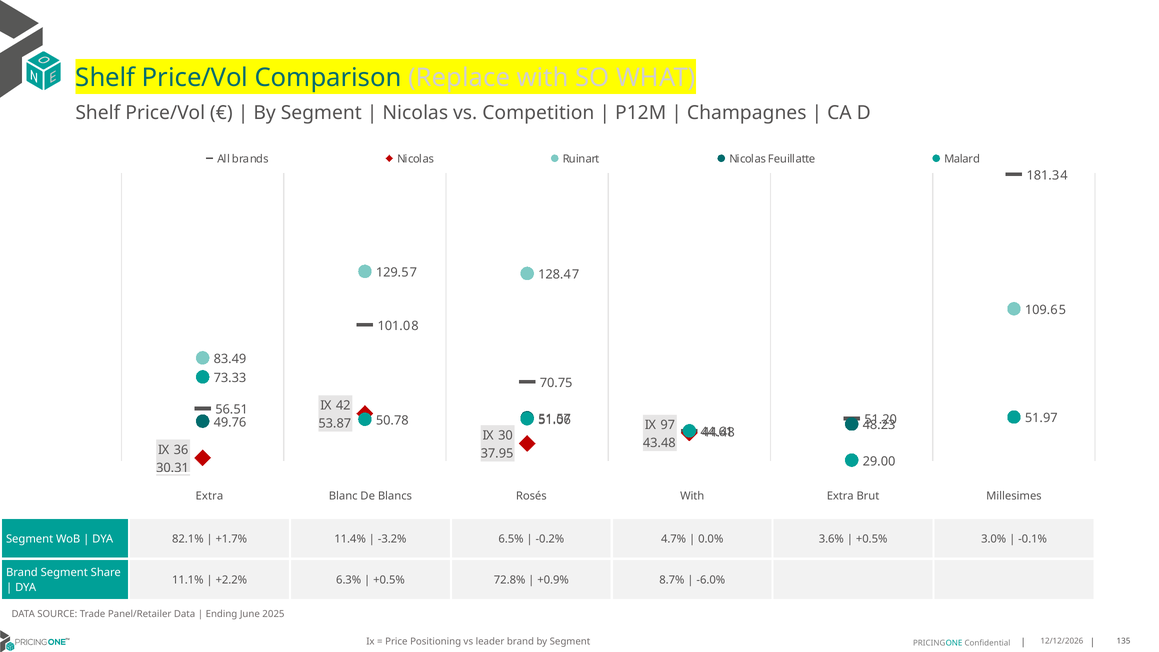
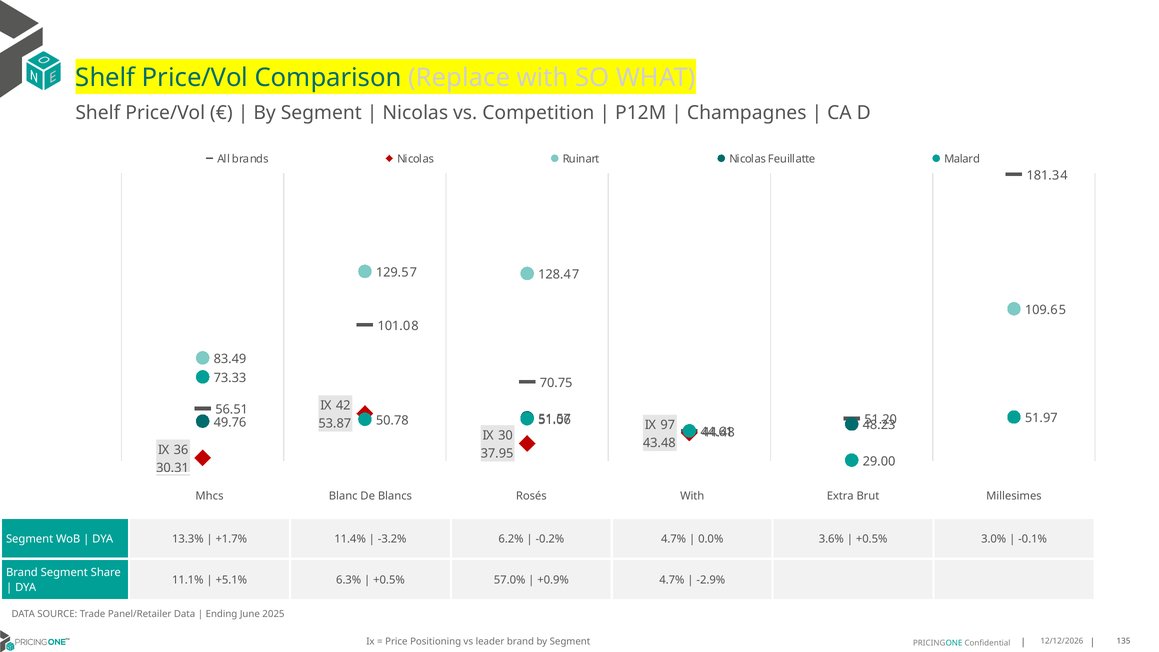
Extra at (209, 496): Extra -> Mhcs
82.1%: 82.1% -> 13.3%
6.5%: 6.5% -> 6.2%
+2.2%: +2.2% -> +5.1%
72.8%: 72.8% -> 57.0%
+0.9% 8.7%: 8.7% -> 4.7%
-6.0%: -6.0% -> -2.9%
